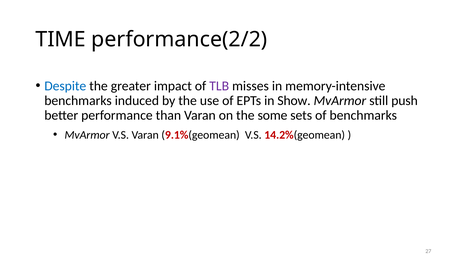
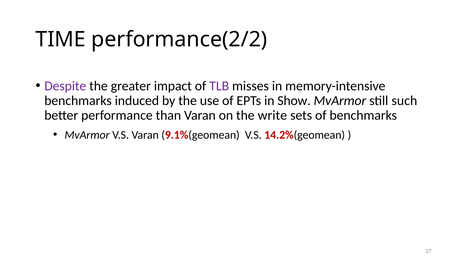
Despite colour: blue -> purple
push: push -> such
some: some -> write
